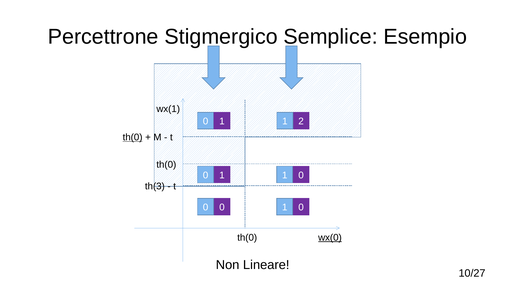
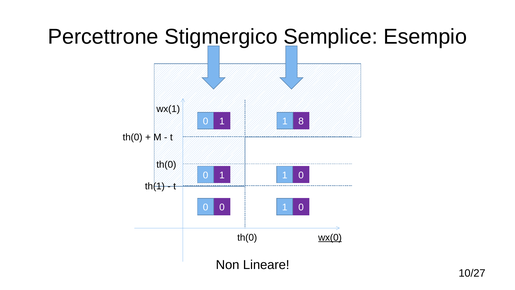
2: 2 -> 8
th(0 at (133, 137) underline: present -> none
th(3: th(3 -> th(1
